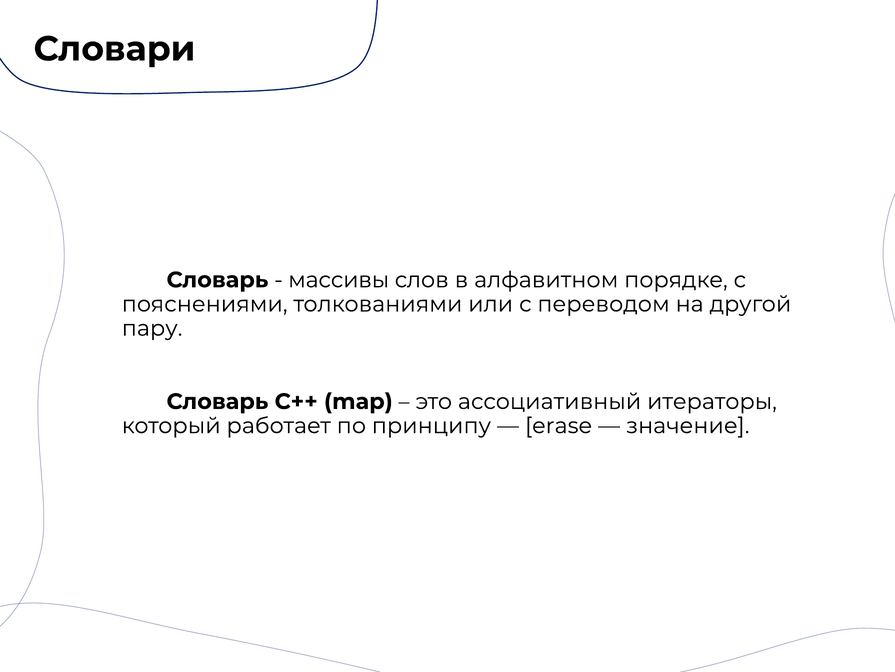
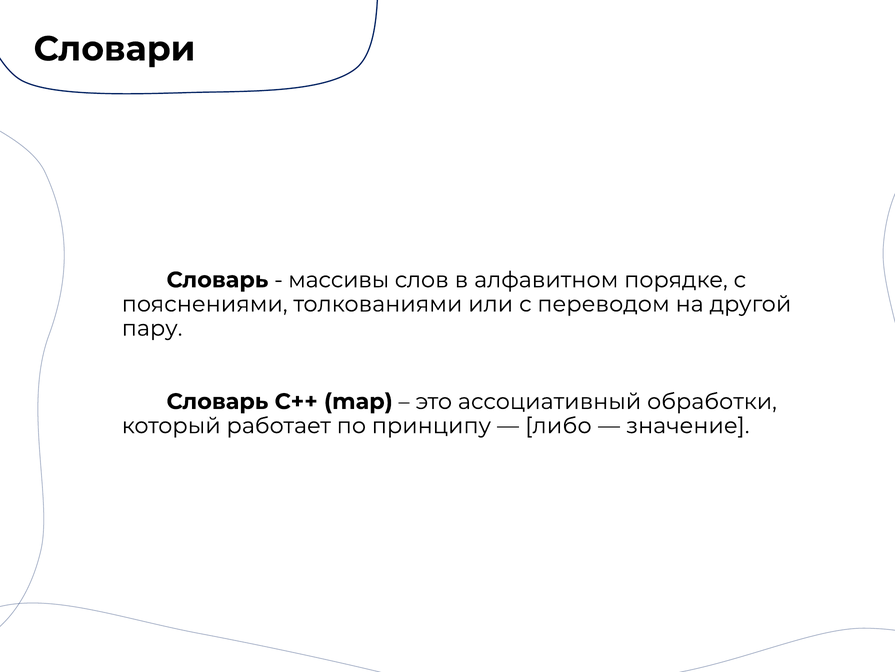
итераторы: итераторы -> обработки
erase: erase -> либо
